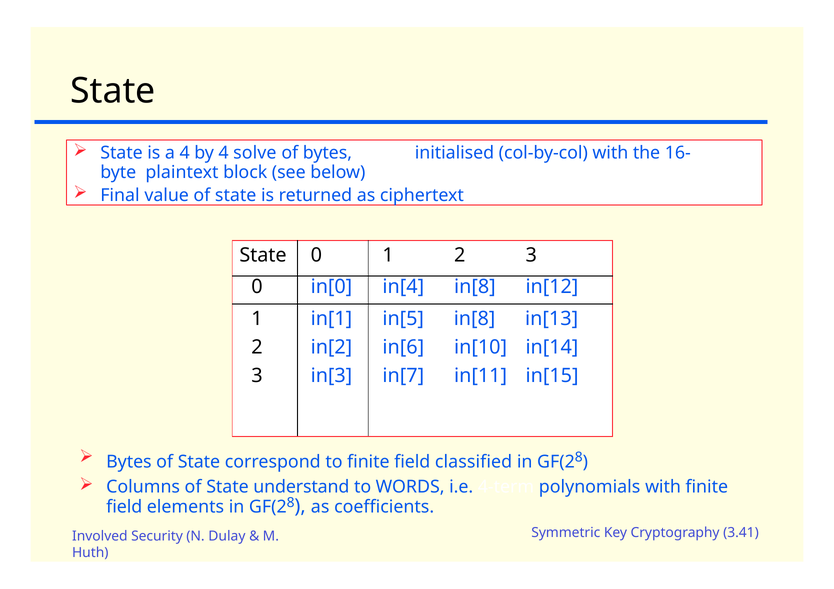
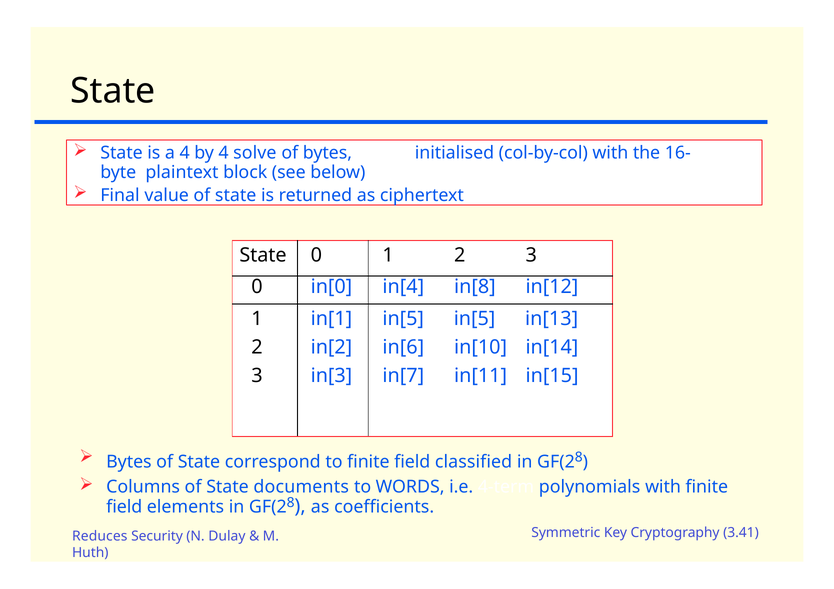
in[5 in[8: in[8 -> in[5
understand: understand -> documents
Involved: Involved -> Reduces
